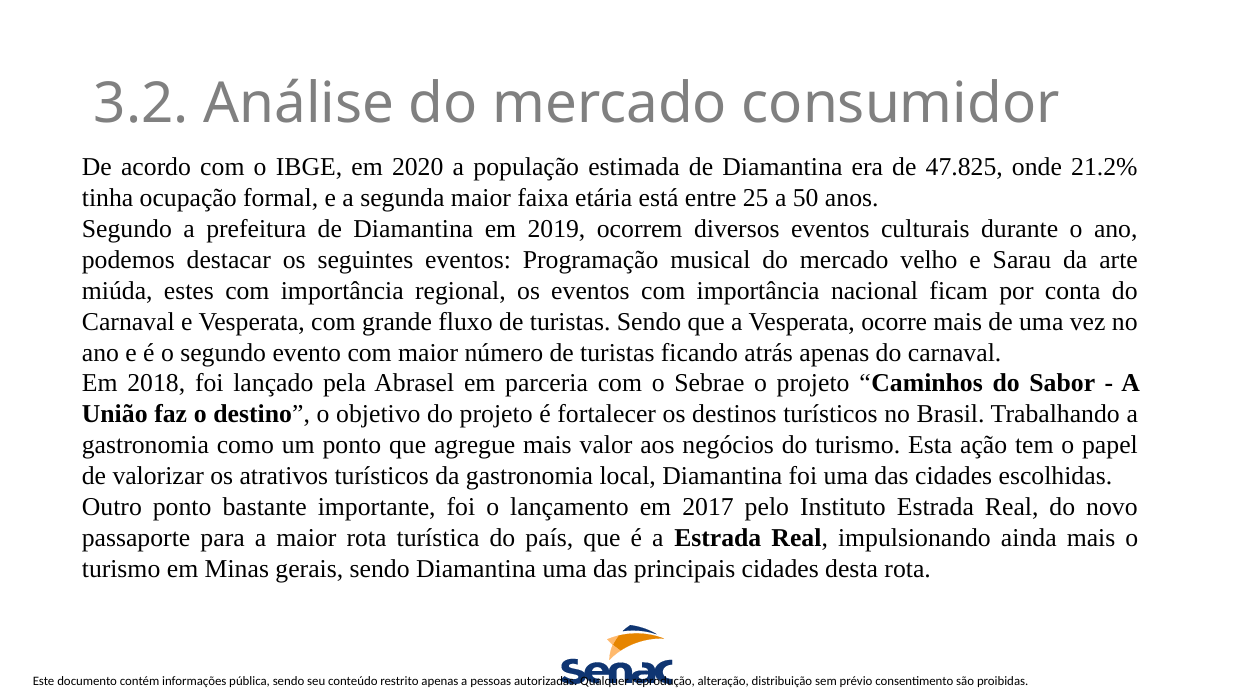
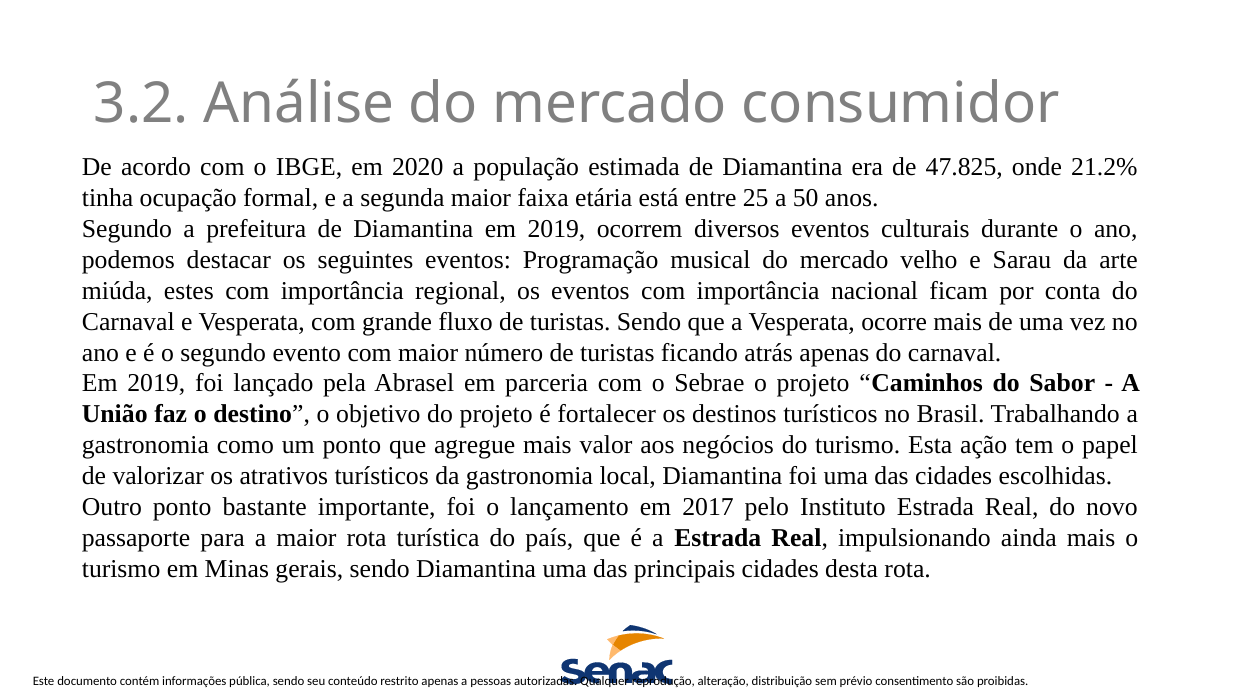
2018 at (156, 383): 2018 -> 2019
